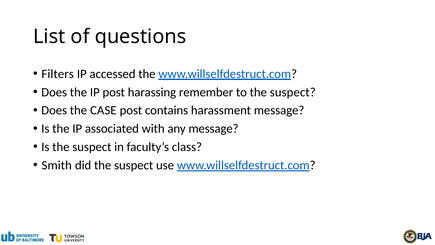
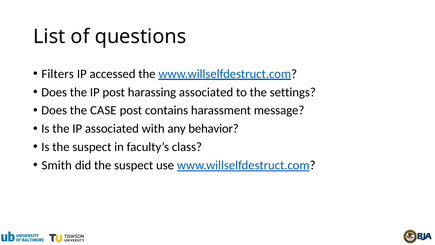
harassing remember: remember -> associated
to the suspect: suspect -> settings
any message: message -> behavior
